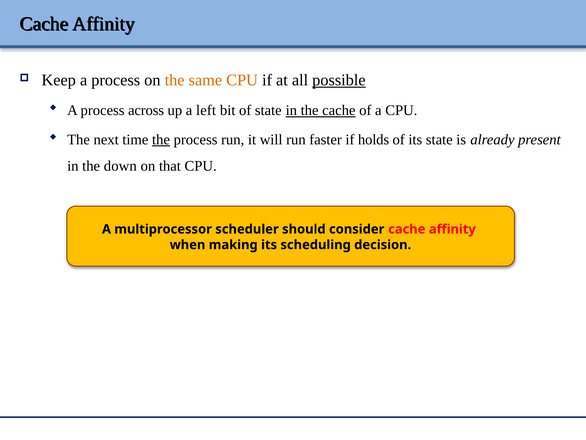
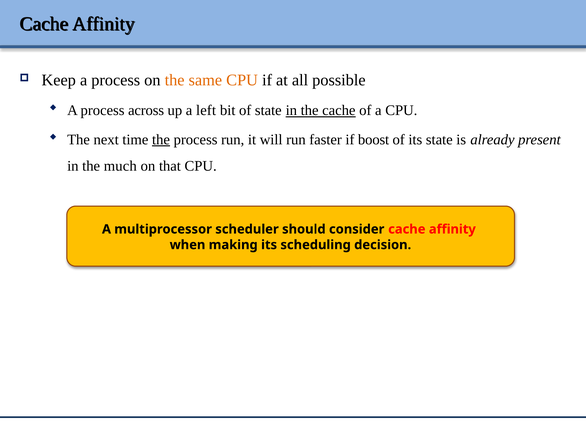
possible underline: present -> none
holds: holds -> boost
down: down -> much
